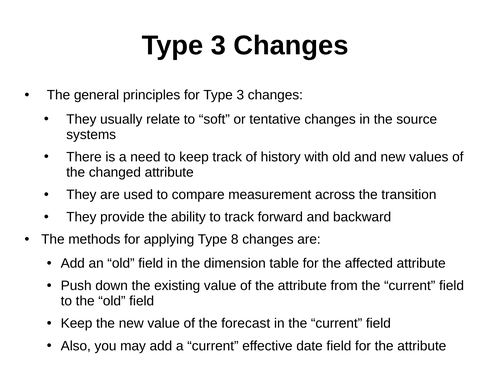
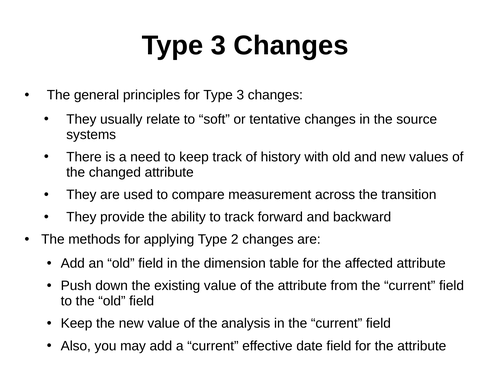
8: 8 -> 2
forecast: forecast -> analysis
